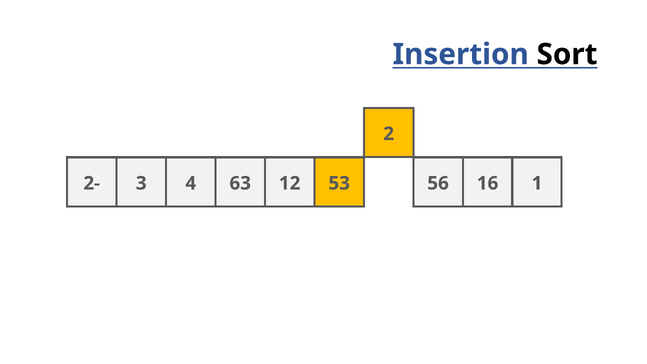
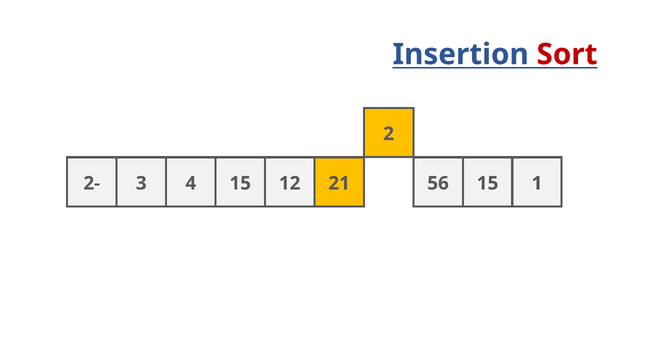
Sort colour: black -> red
2 63: 63 -> 15
53: 53 -> 21
56 16: 16 -> 15
